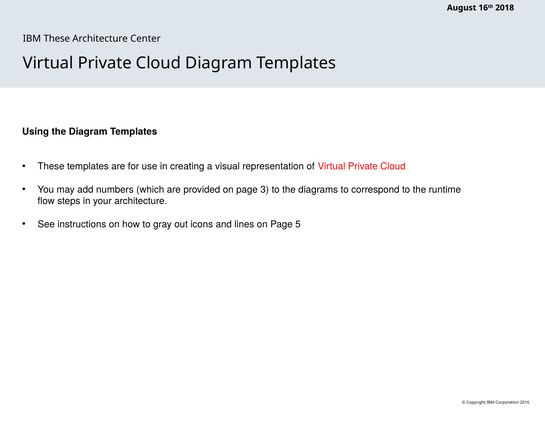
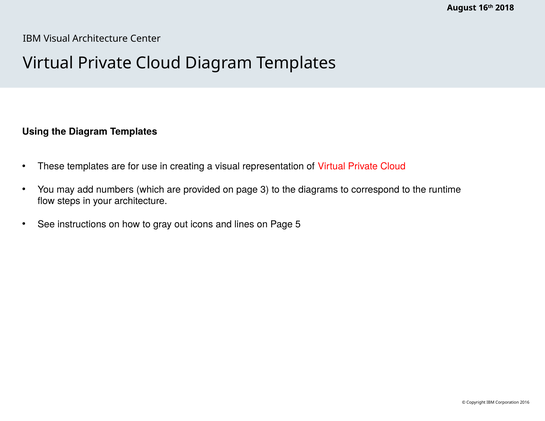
IBM These: These -> Visual
